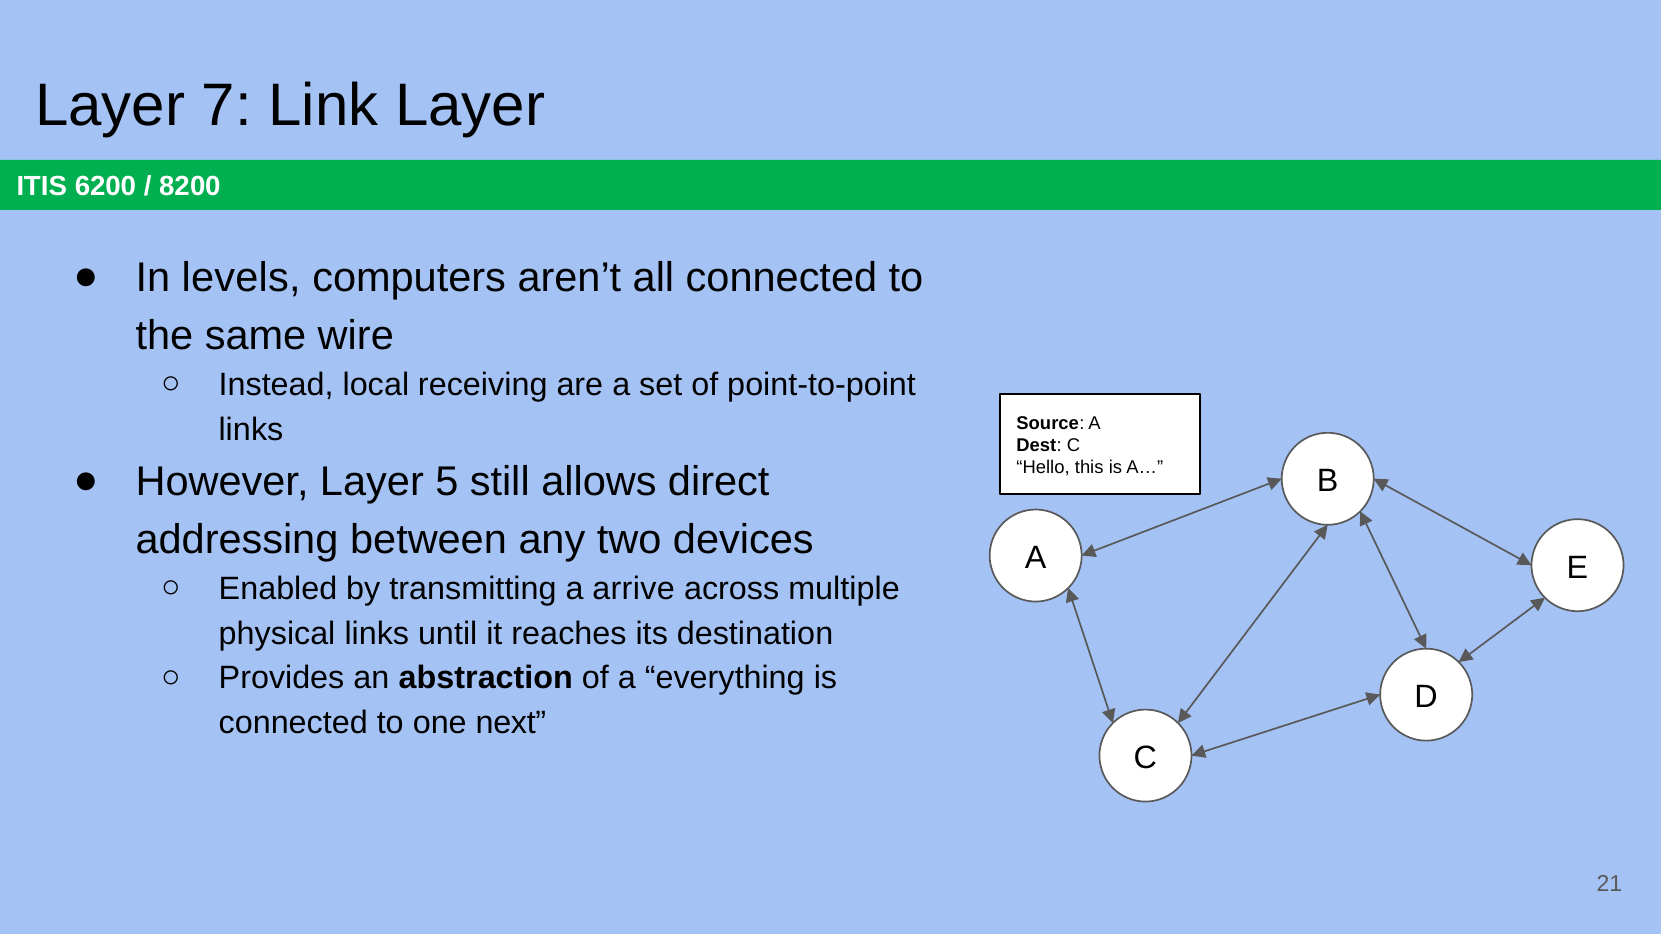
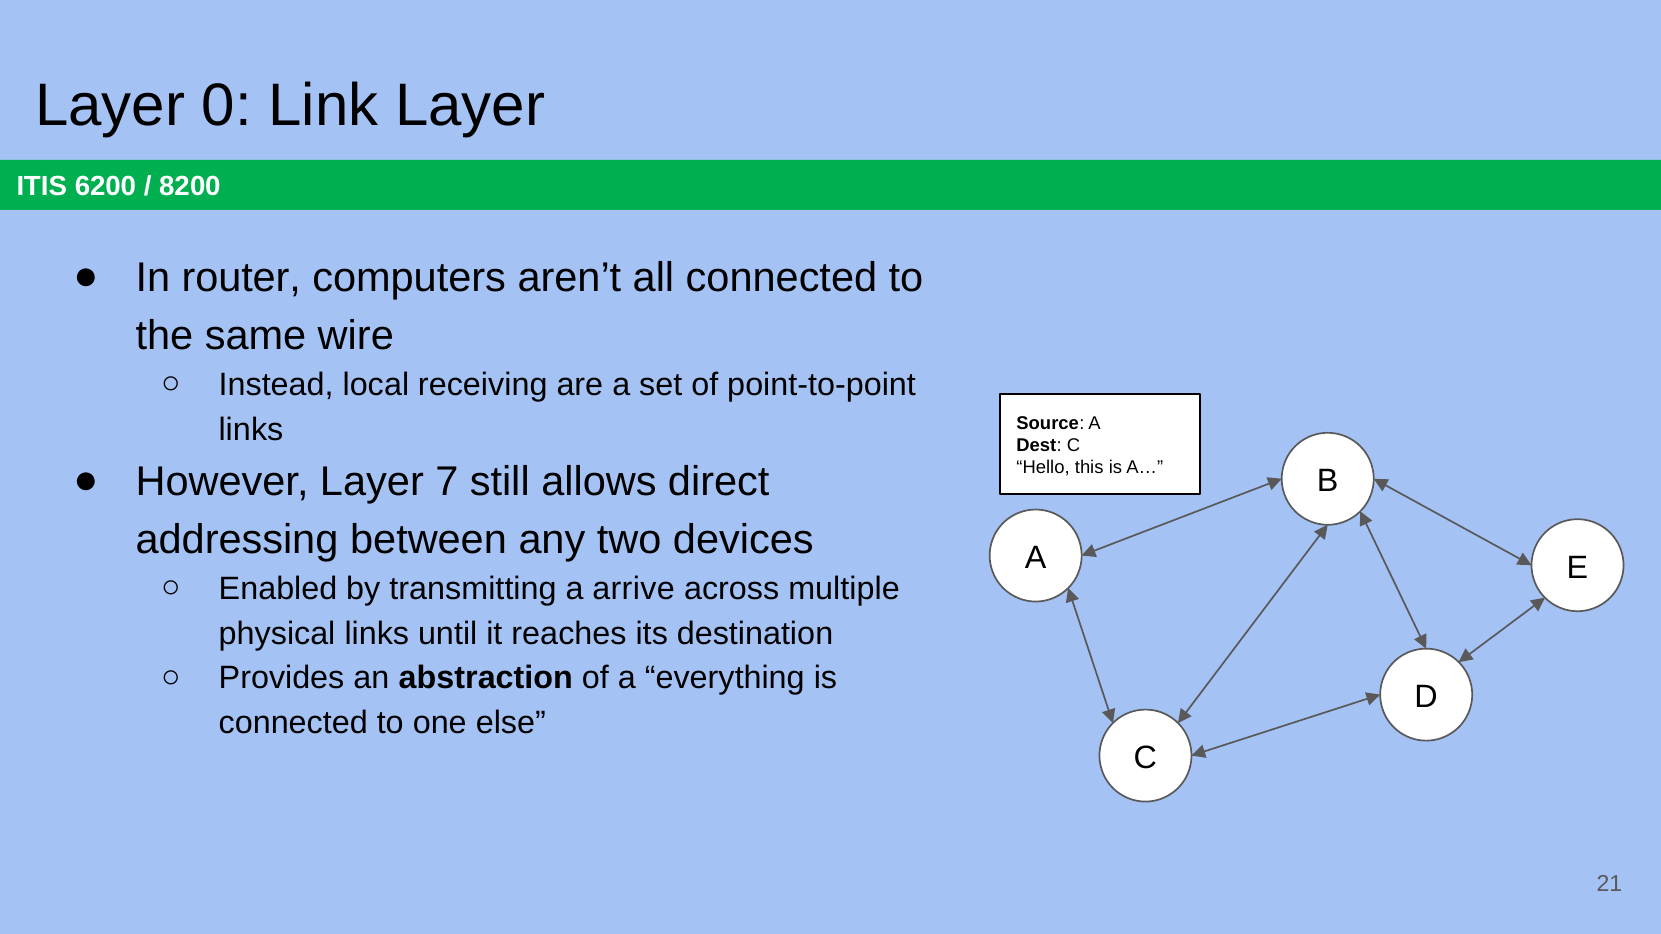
7: 7 -> 0
levels: levels -> router
5: 5 -> 7
next: next -> else
